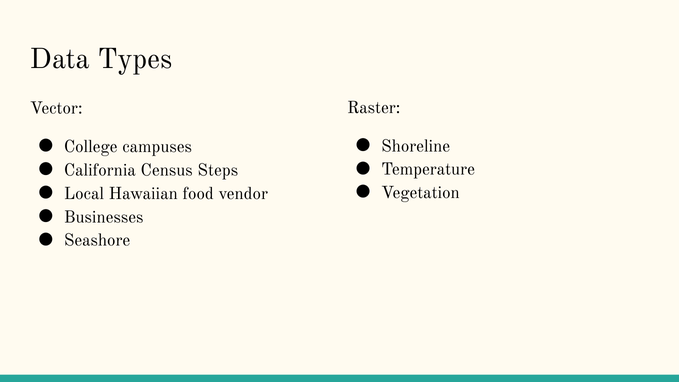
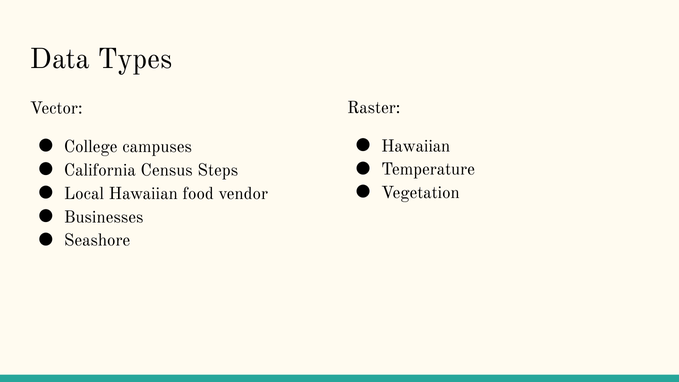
Shoreline at (416, 146): Shoreline -> Hawaiian
